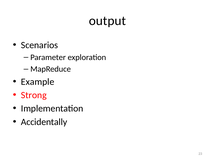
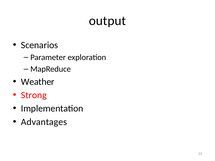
Example: Example -> Weather
Accidentally: Accidentally -> Advantages
